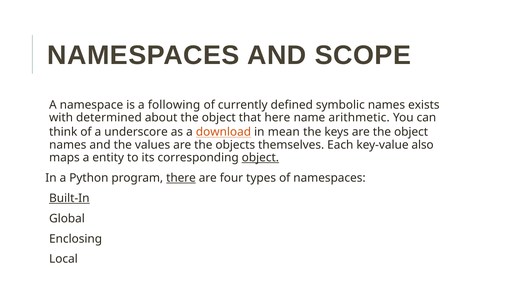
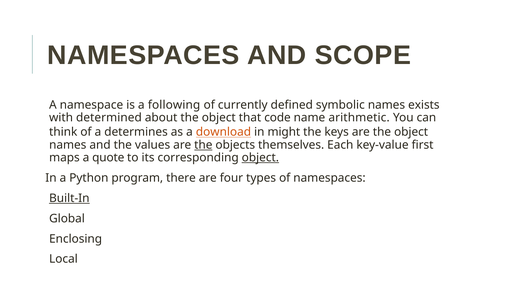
here: here -> code
underscore: underscore -> determines
mean: mean -> might
the at (203, 145) underline: none -> present
also: also -> first
entity: entity -> quote
there underline: present -> none
